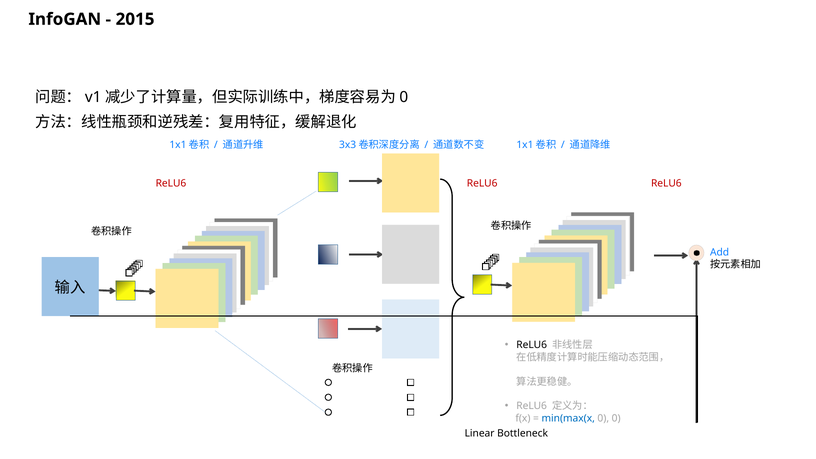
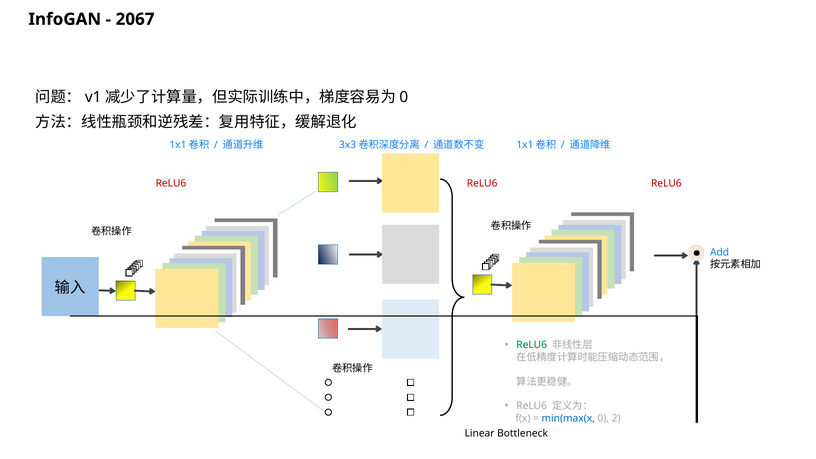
2015: 2015 -> 2067
ReLU6 at (532, 345) colour: black -> green
0 0: 0 -> 2
